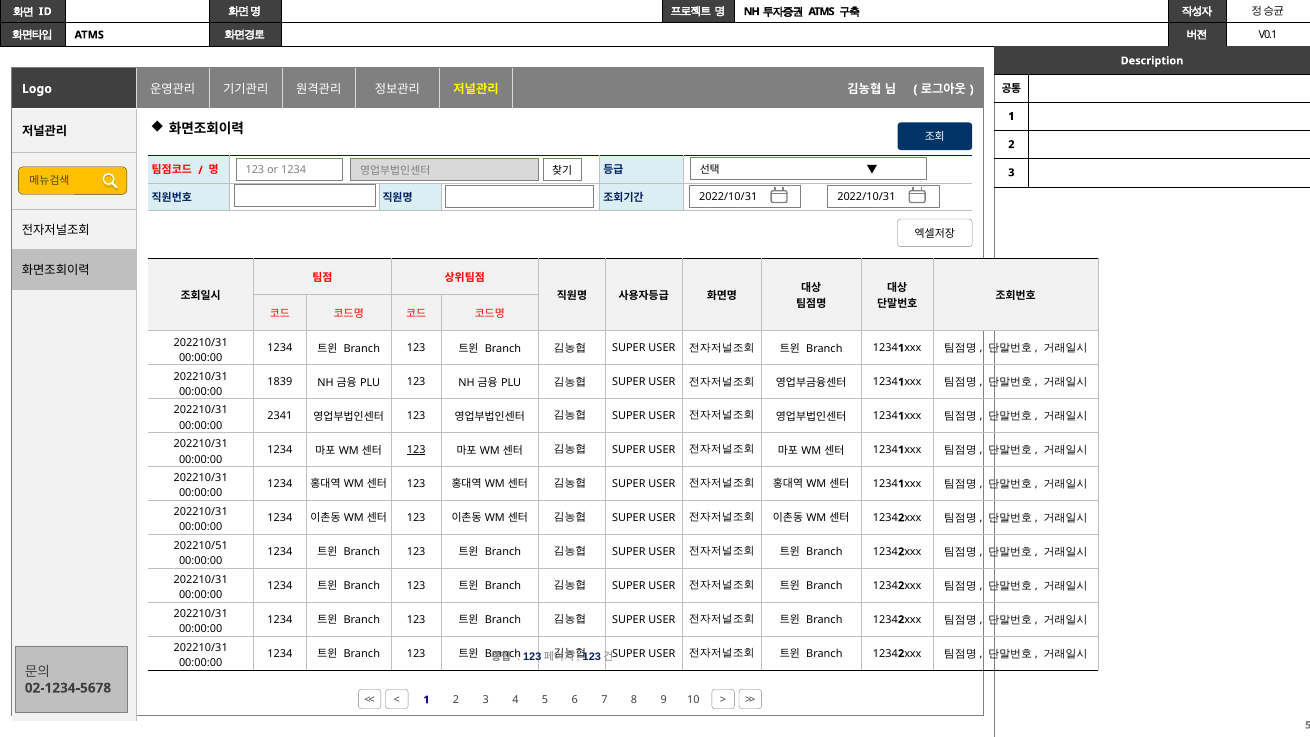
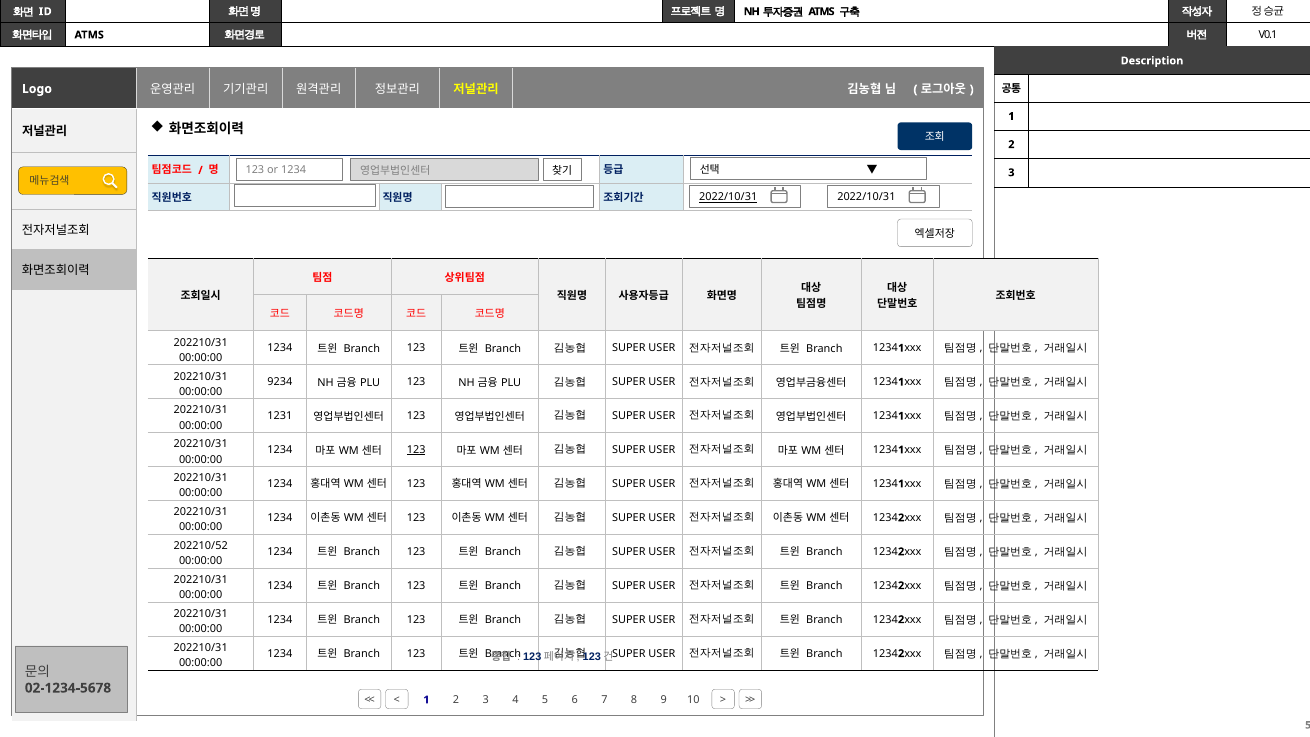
2022/10/31 at (728, 197) underline: none -> present
1839: 1839 -> 9234
2341: 2341 -> 1231
202210/51: 202210/51 -> 202210/52
